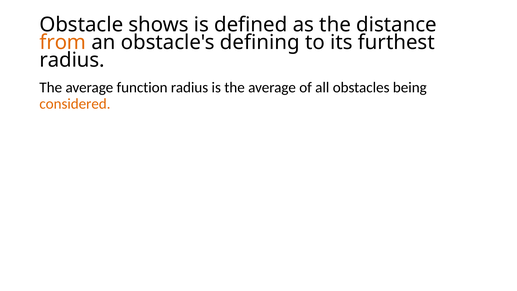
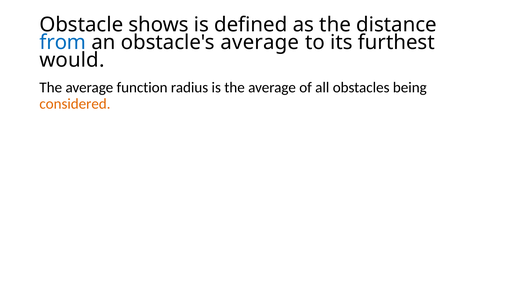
from colour: orange -> blue
obstacle's defining: defining -> average
radius at (72, 60): radius -> would
